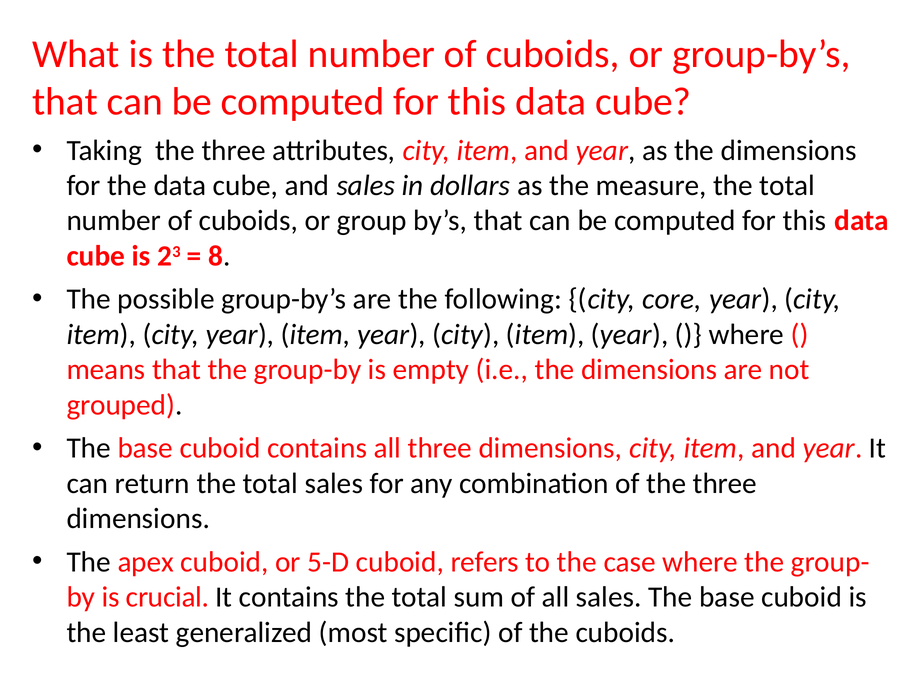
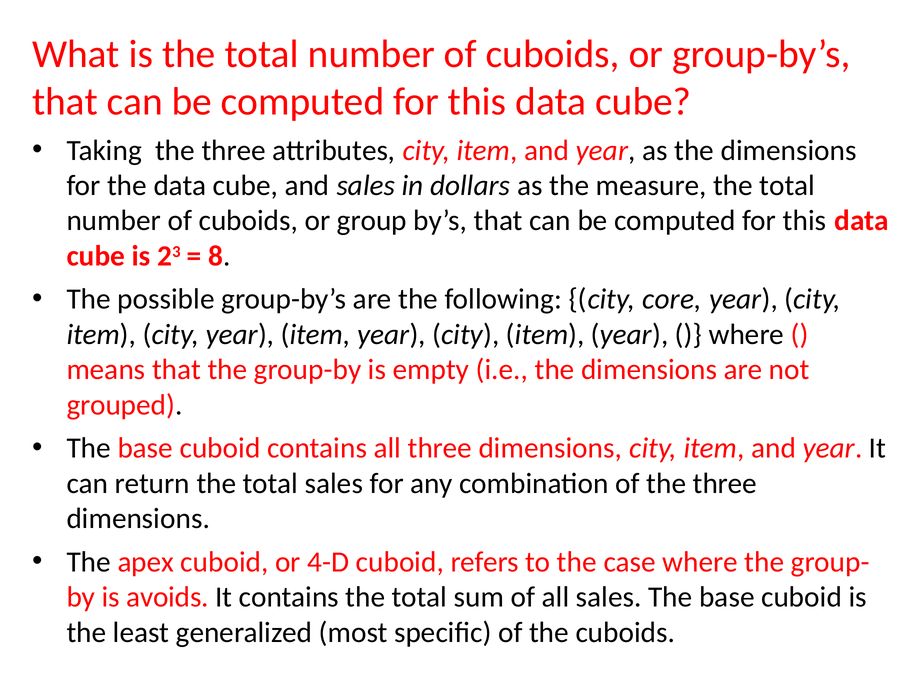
5-D: 5-D -> 4-D
crucial: crucial -> avoids
